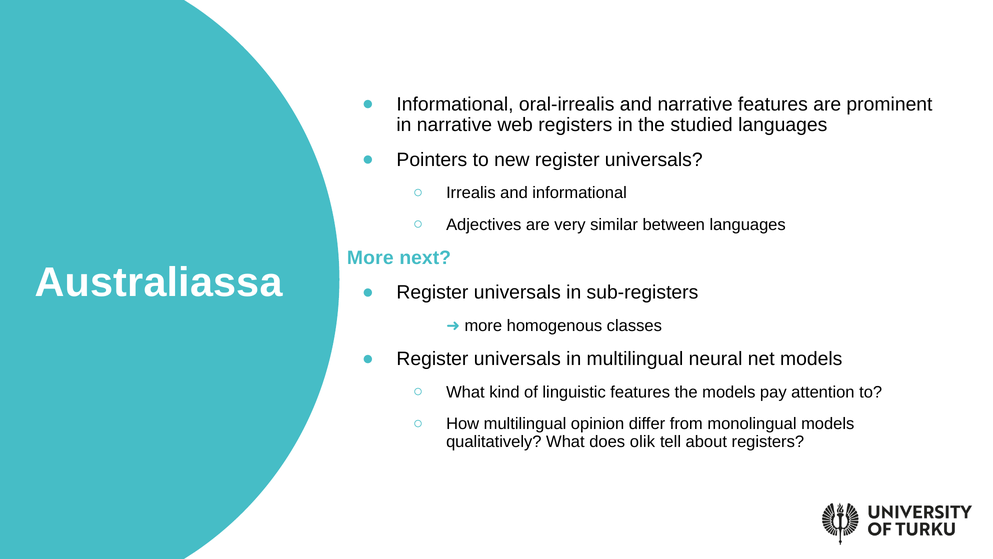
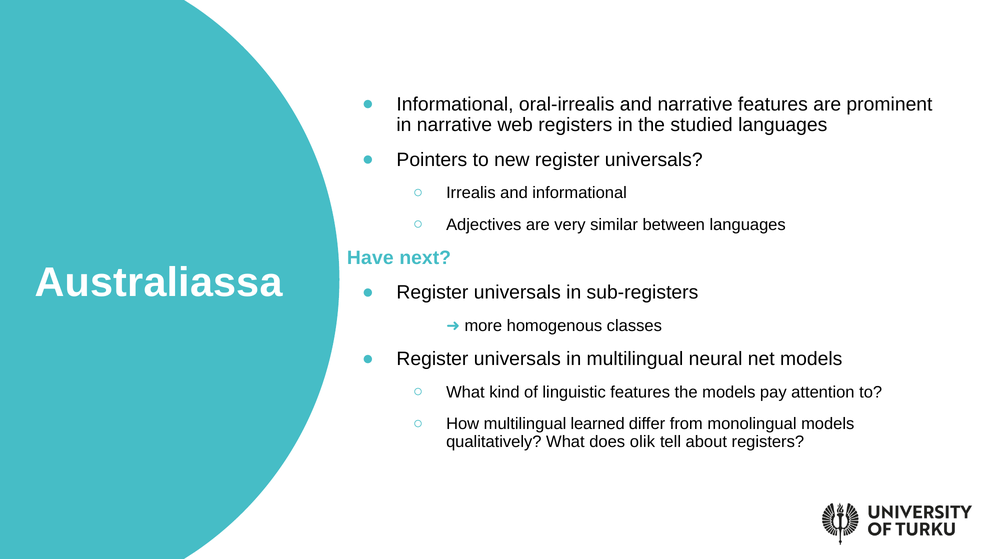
More at (370, 258): More -> Have
opinion: opinion -> learned
